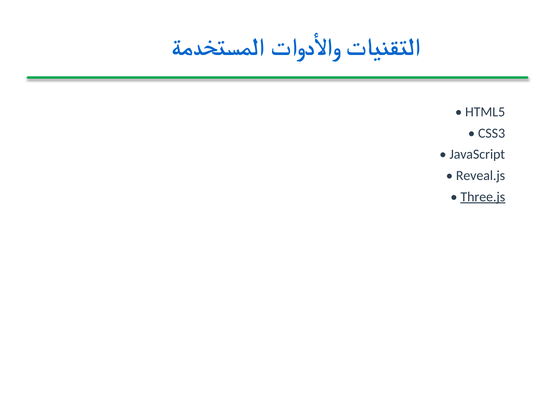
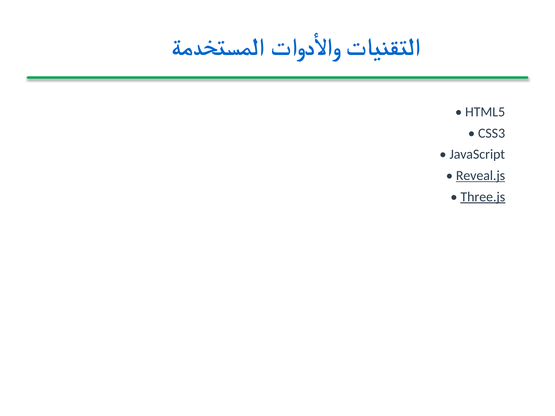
Reveal.js underline: none -> present
